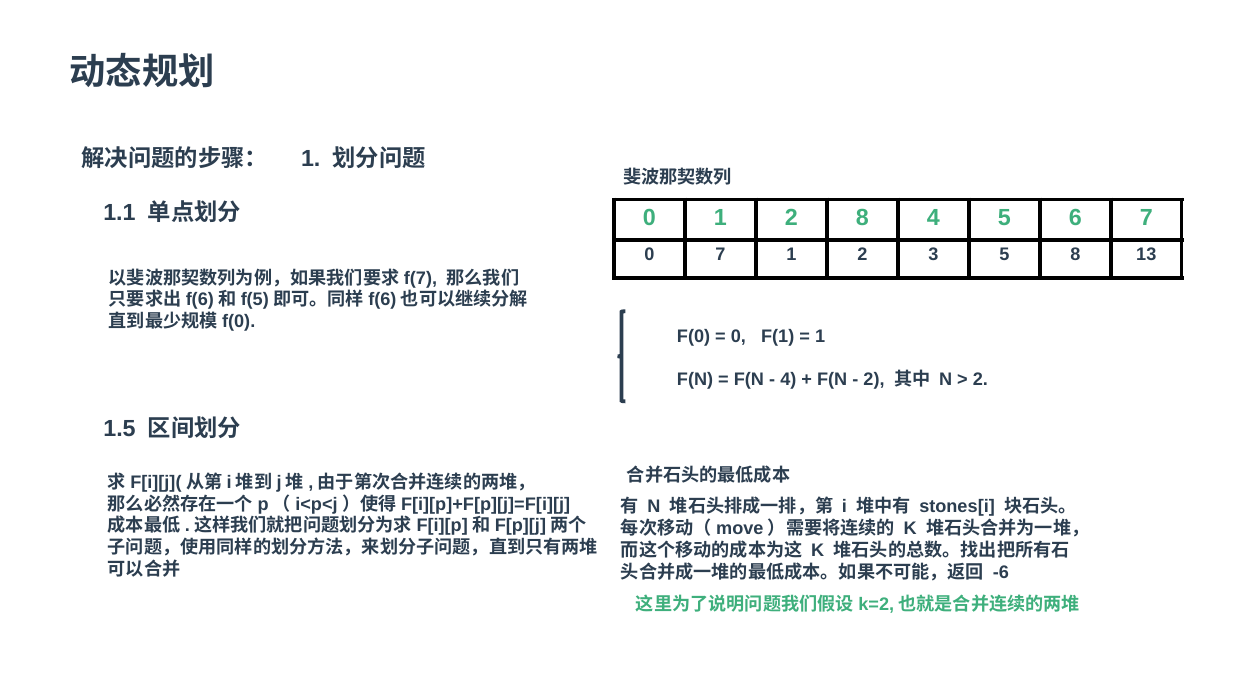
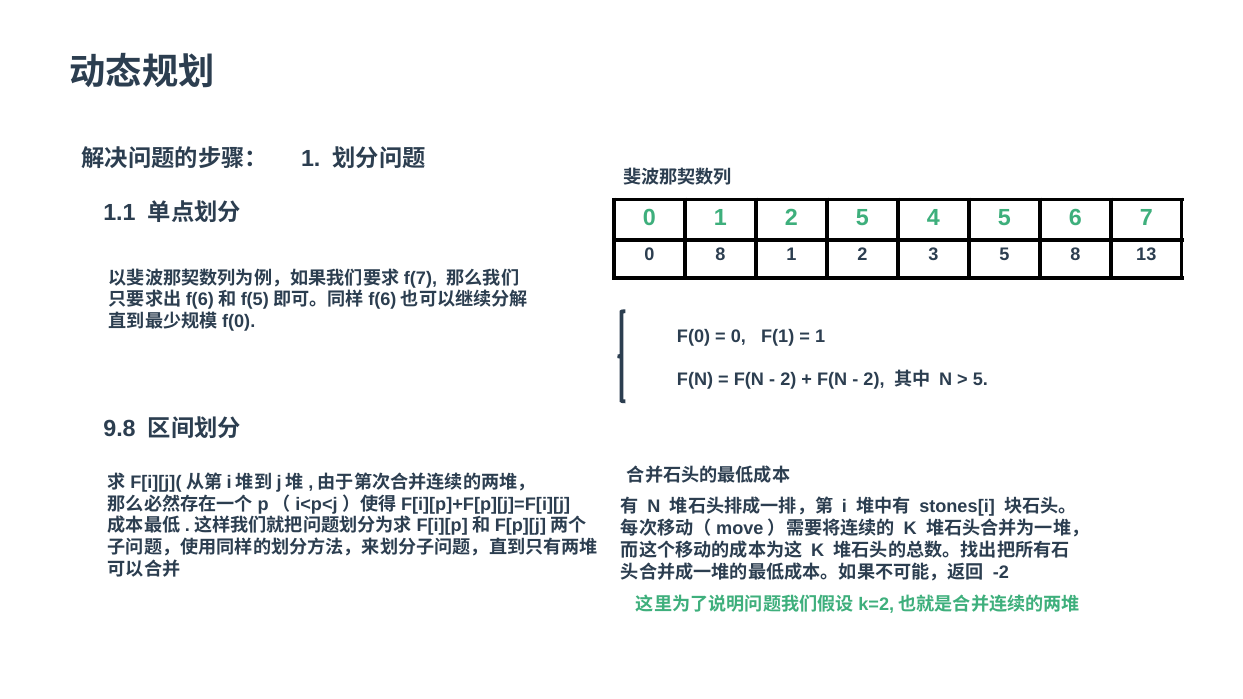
2 8: 8 -> 5
0 7: 7 -> 8
4 at (788, 380): 4 -> 2
2 at (980, 380): 2 -> 5
1.5: 1.5 -> 9.8
-6: -6 -> -2
